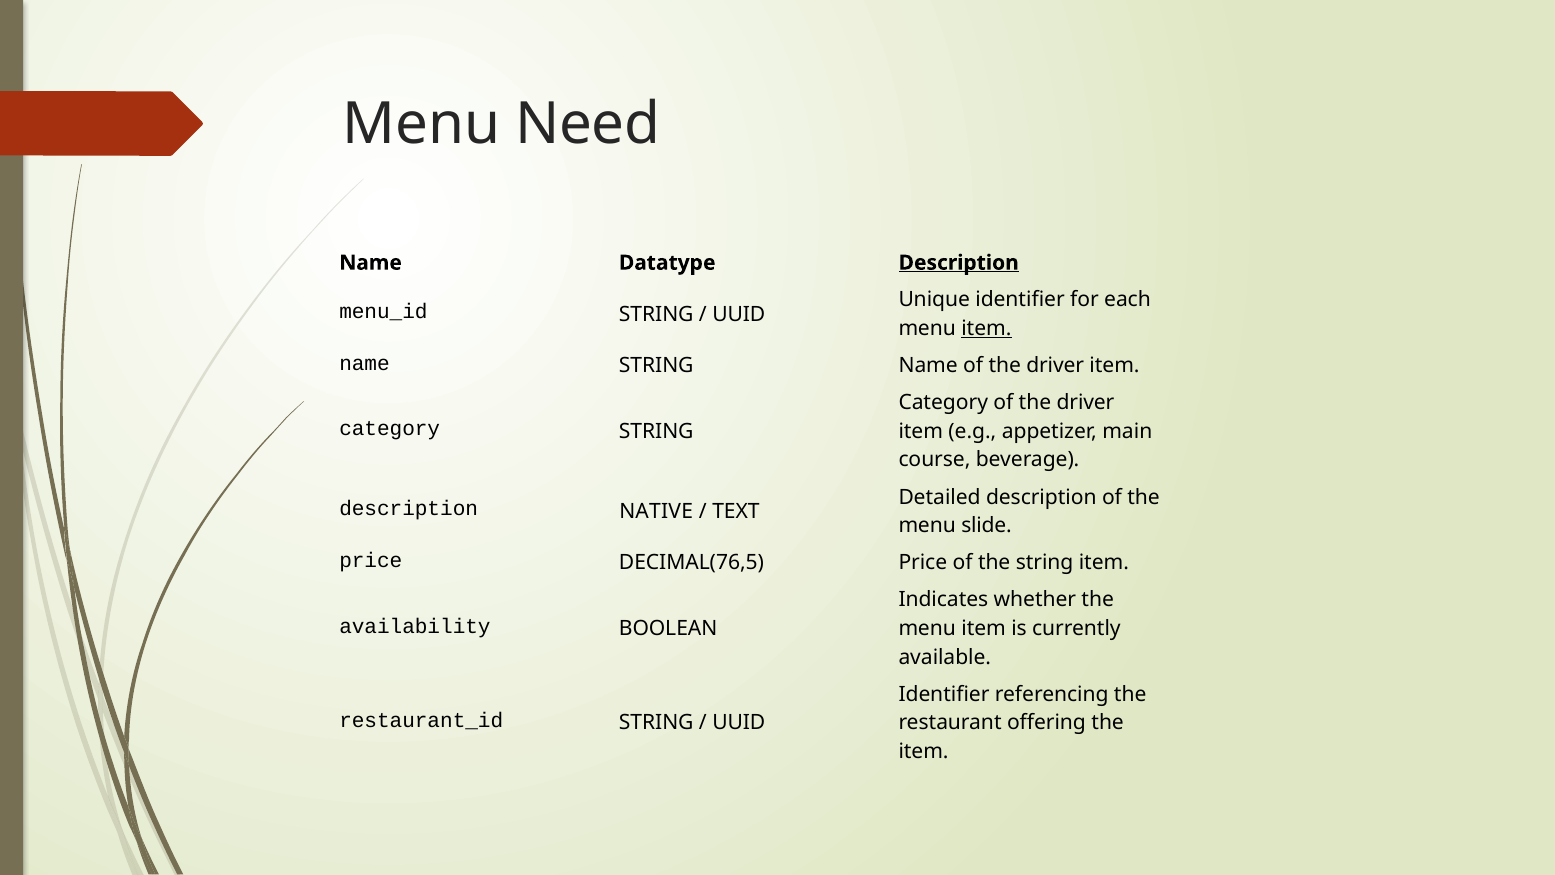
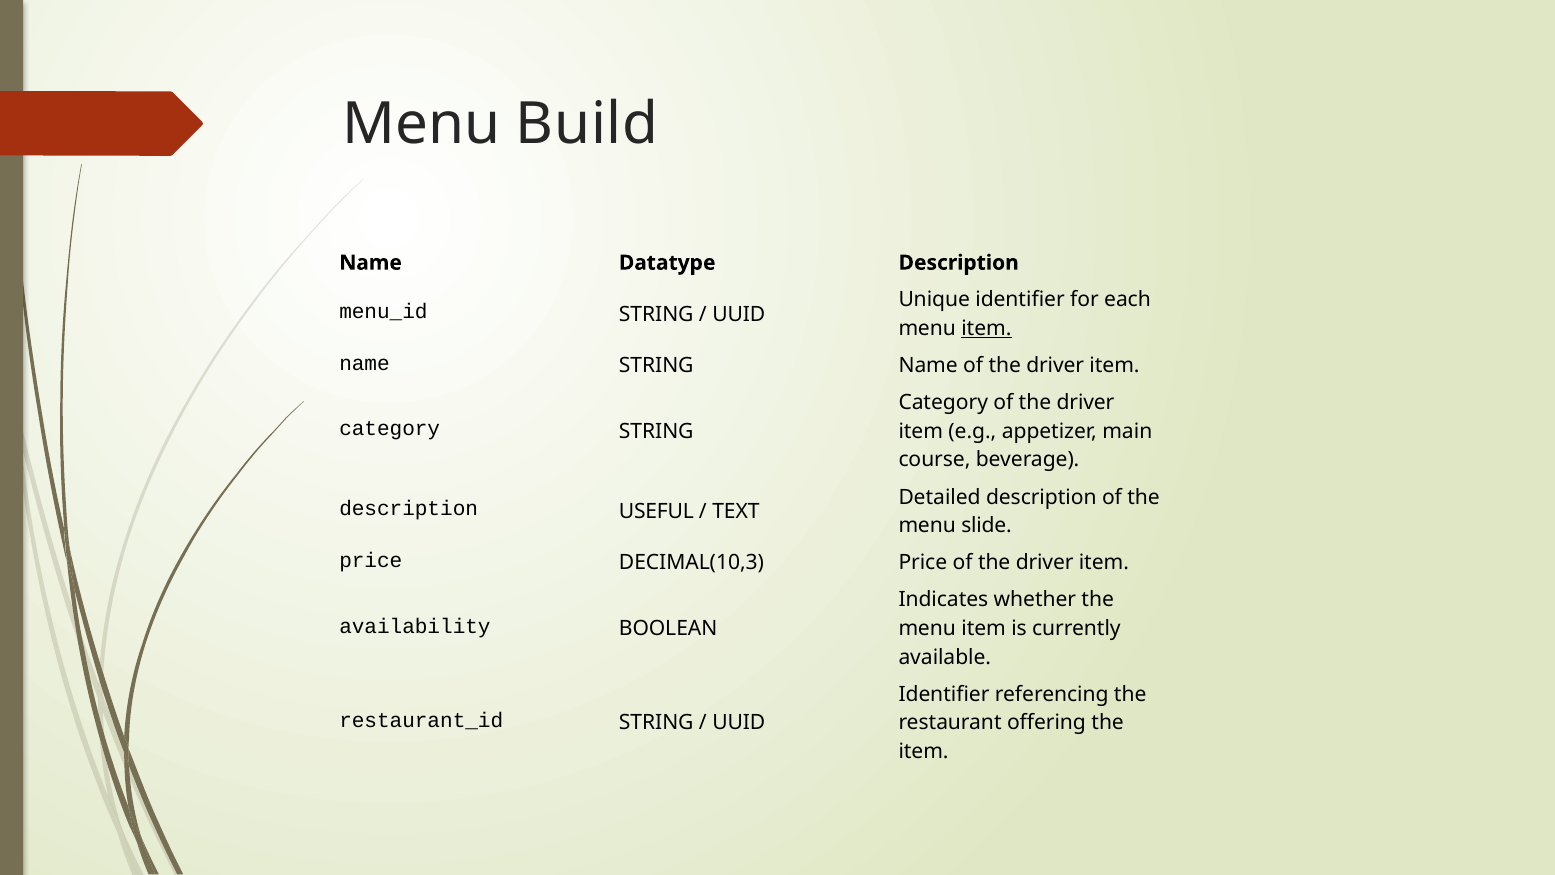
Need: Need -> Build
Description at (959, 263) underline: present -> none
NATIVE: NATIVE -> USEFUL
DECIMAL(76,5: DECIMAL(76,5 -> DECIMAL(10,3
Price of the string: string -> driver
